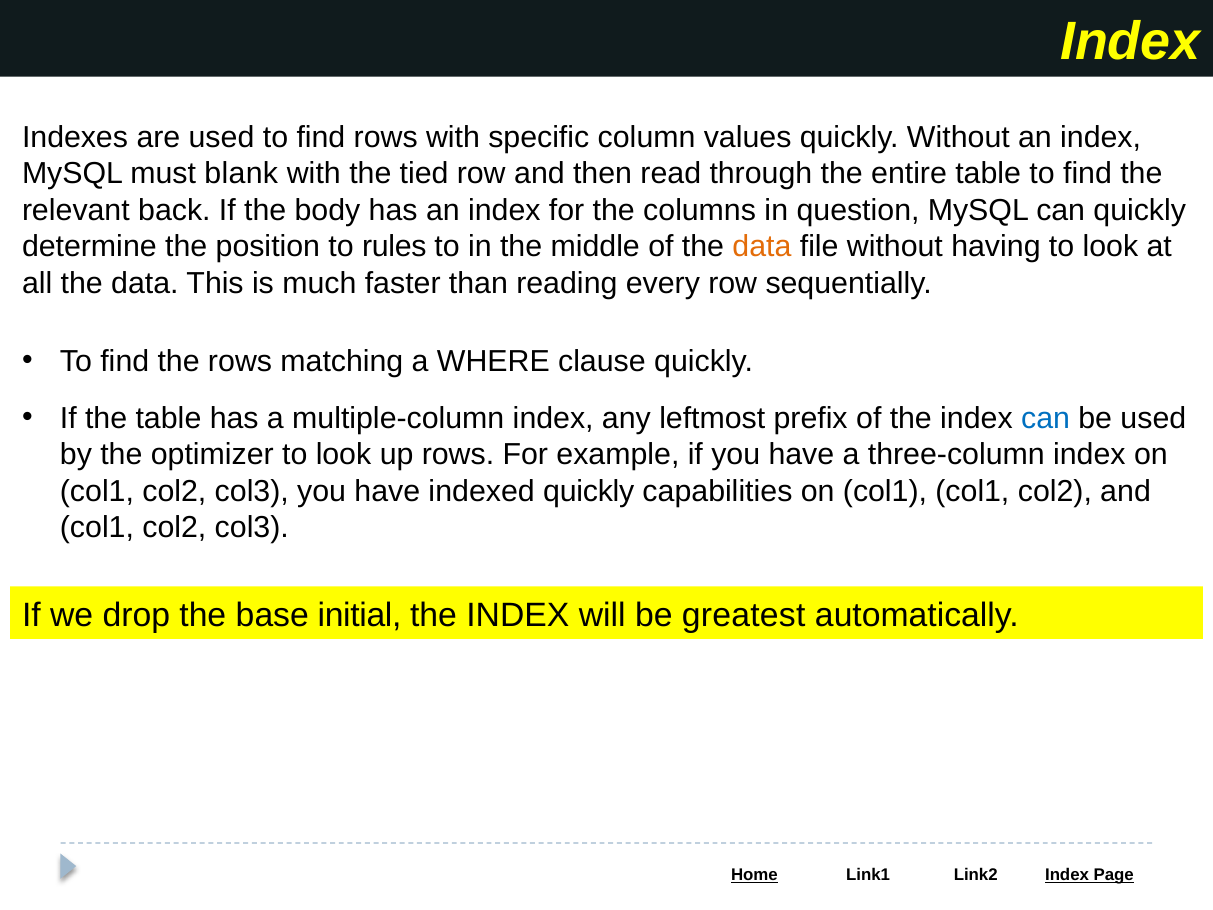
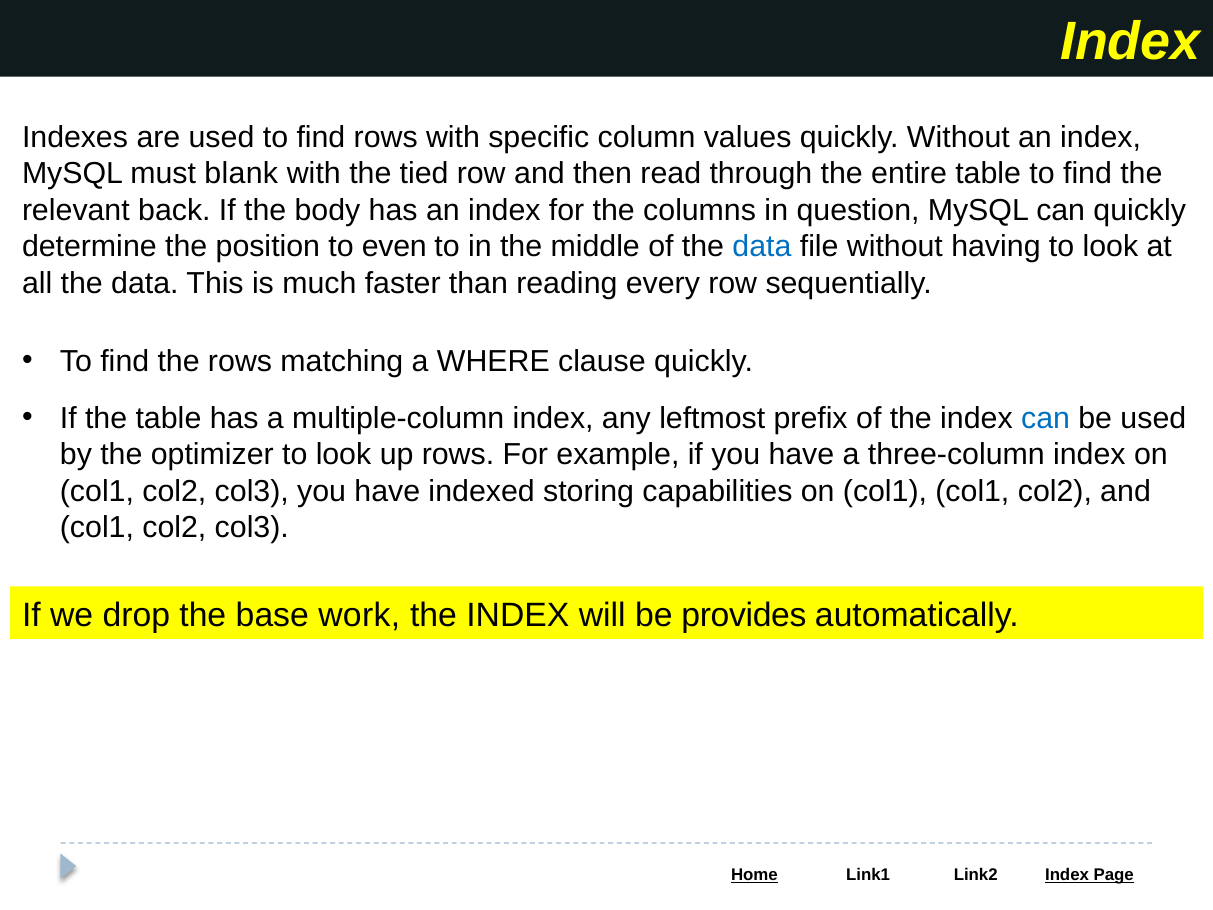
rules: rules -> even
data at (762, 247) colour: orange -> blue
indexed quickly: quickly -> storing
initial: initial -> work
greatest: greatest -> provides
